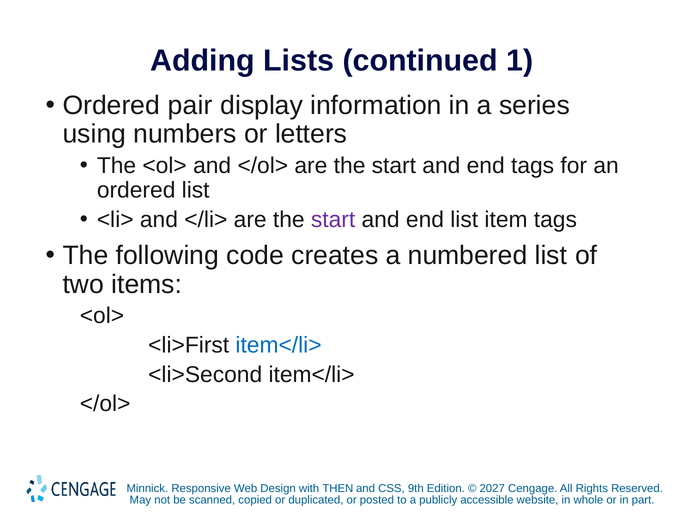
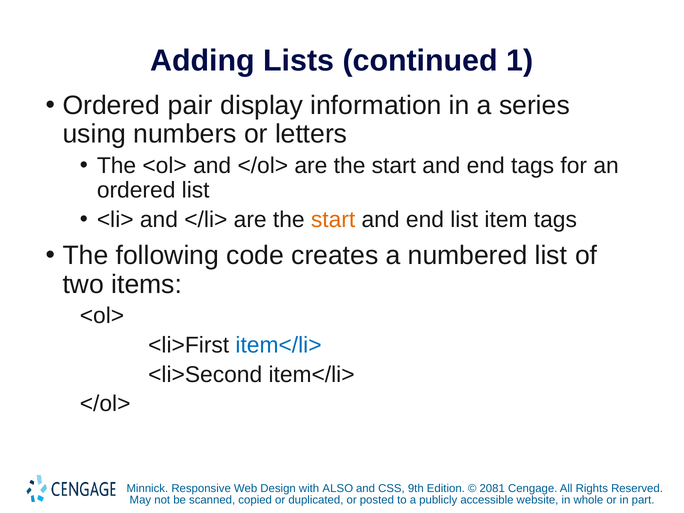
start at (333, 220) colour: purple -> orange
THEN: THEN -> ALSO
2027: 2027 -> 2081
